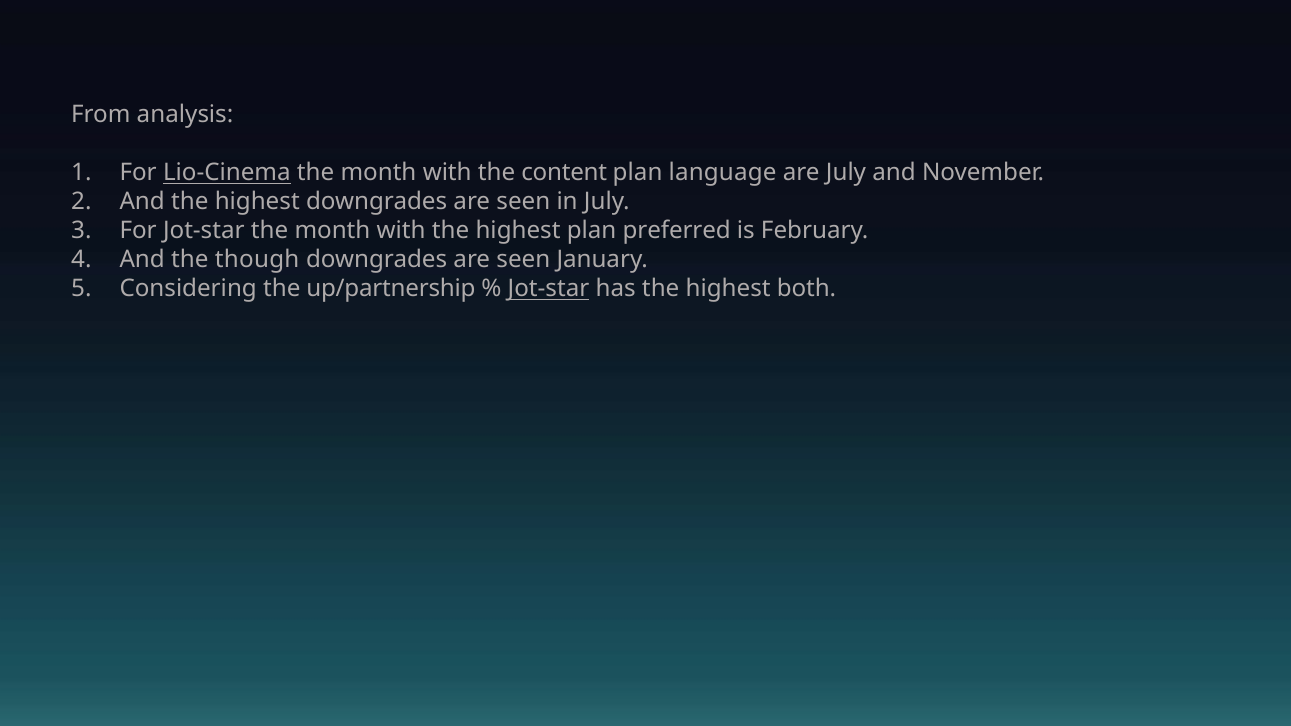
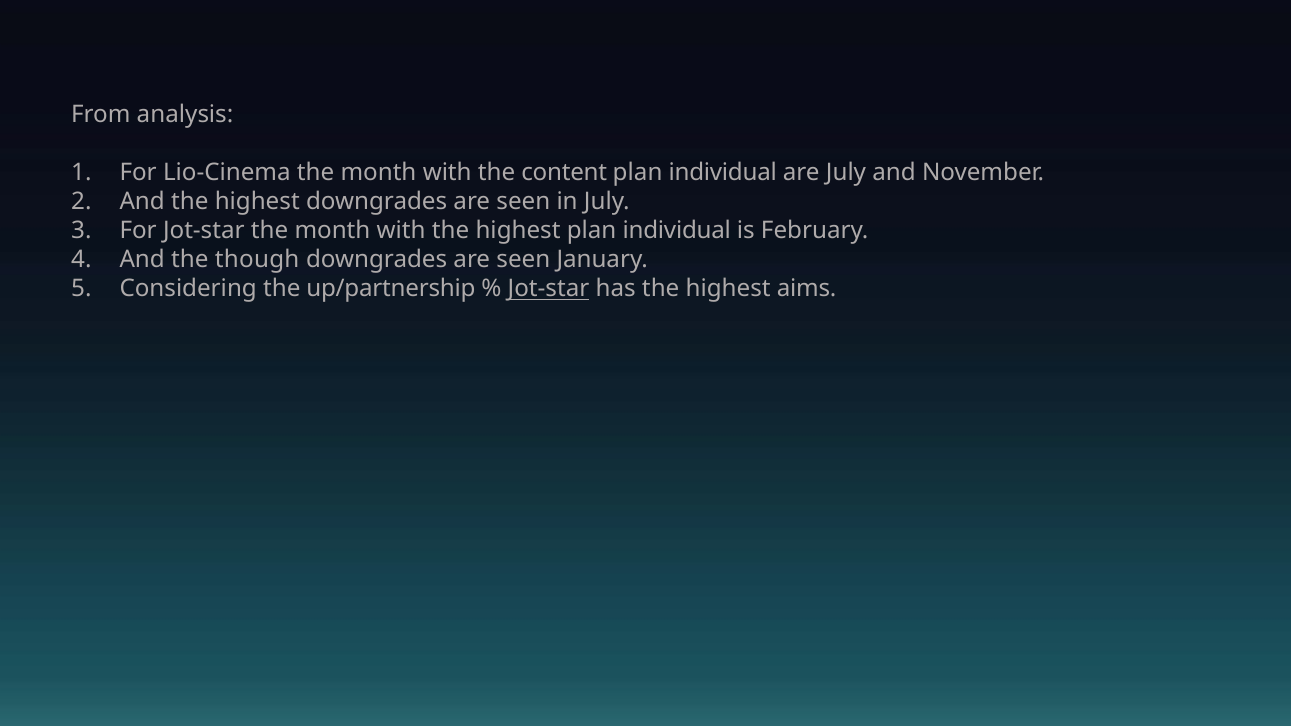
Lio-Cinema underline: present -> none
language at (723, 173): language -> individual
highest plan preferred: preferred -> individual
both: both -> aims
